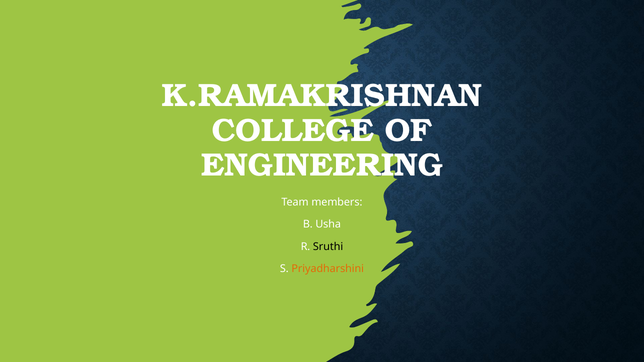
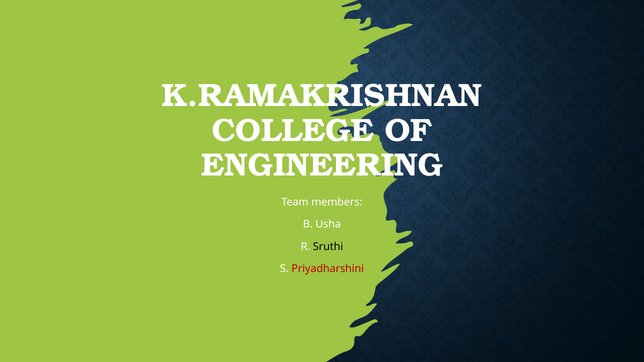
Priyadharshini colour: orange -> red
